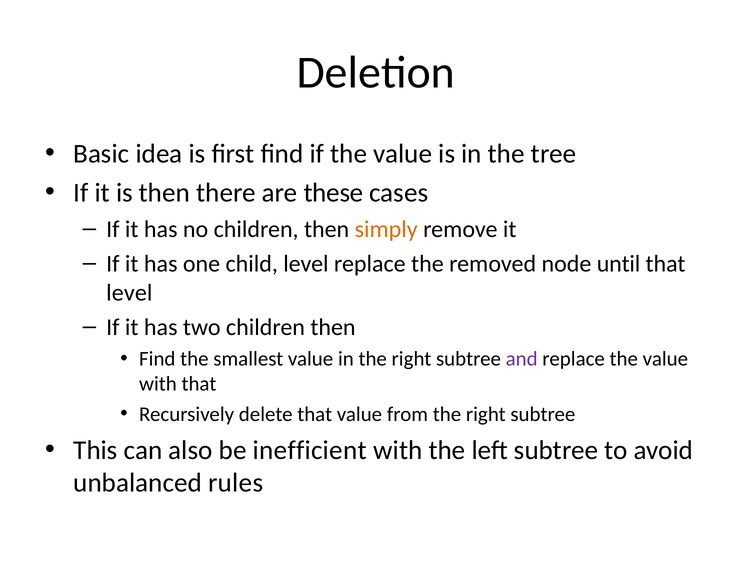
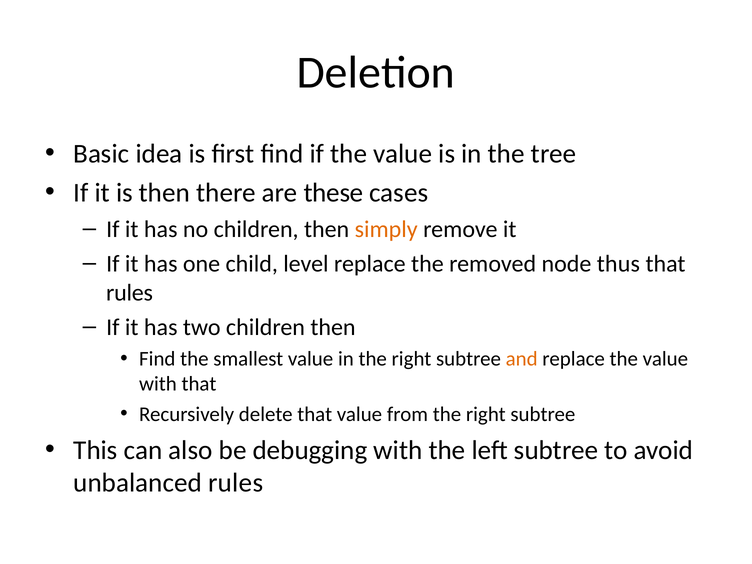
until: until -> thus
level at (129, 293): level -> rules
and colour: purple -> orange
inefficient: inefficient -> debugging
